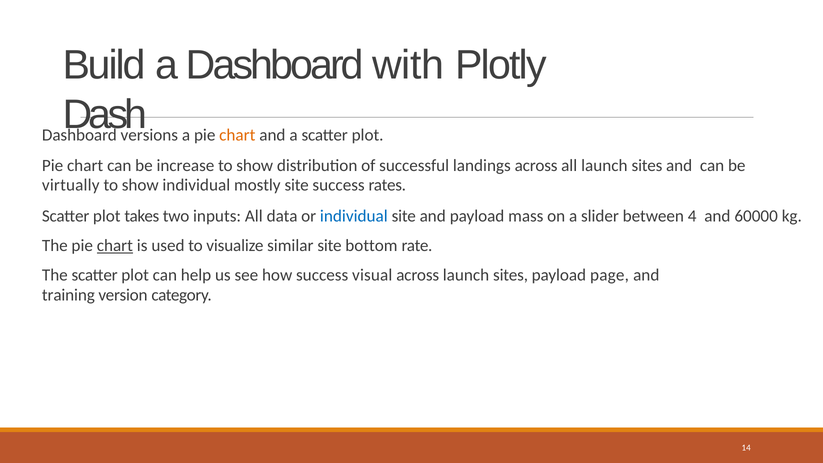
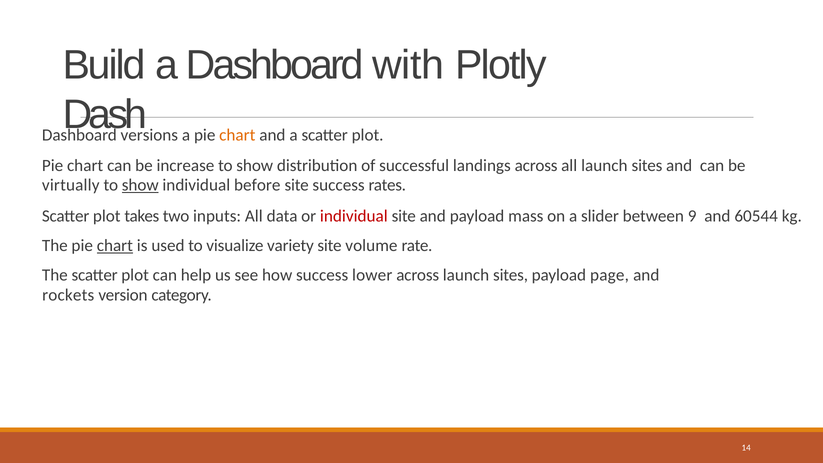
show at (140, 185) underline: none -> present
mostly: mostly -> before
individual at (354, 216) colour: blue -> red
4: 4 -> 9
60000: 60000 -> 60544
similar: similar -> variety
bottom: bottom -> volume
visual: visual -> lower
training: training -> rockets
